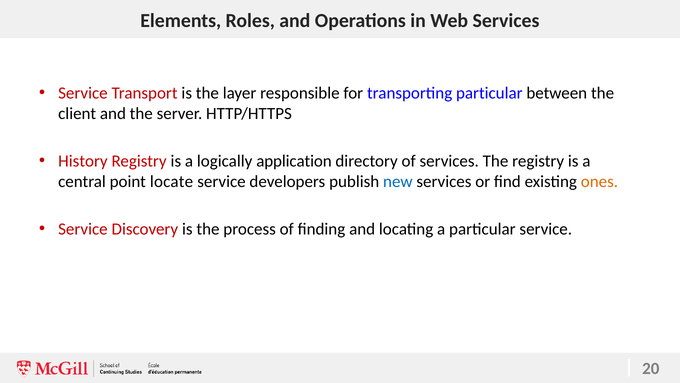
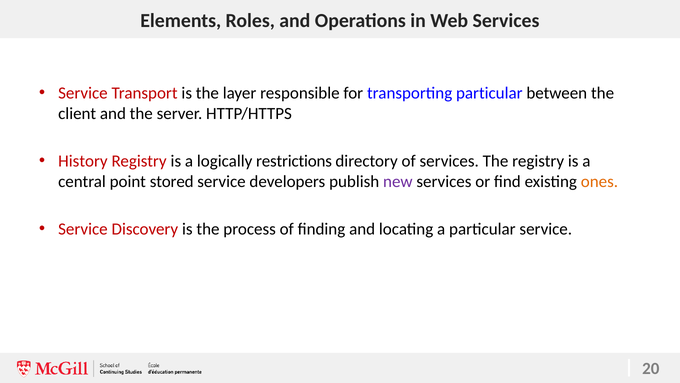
application: application -> restrictions
locate: locate -> stored
new colour: blue -> purple
